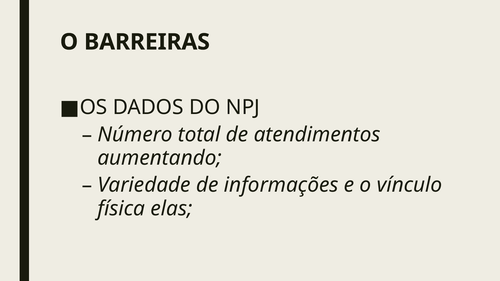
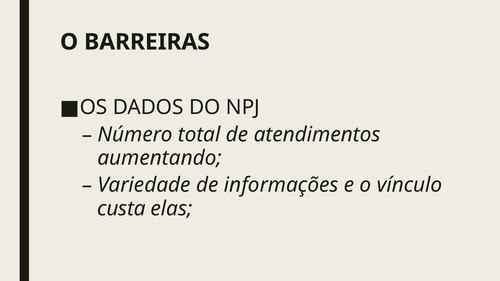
física: física -> custa
